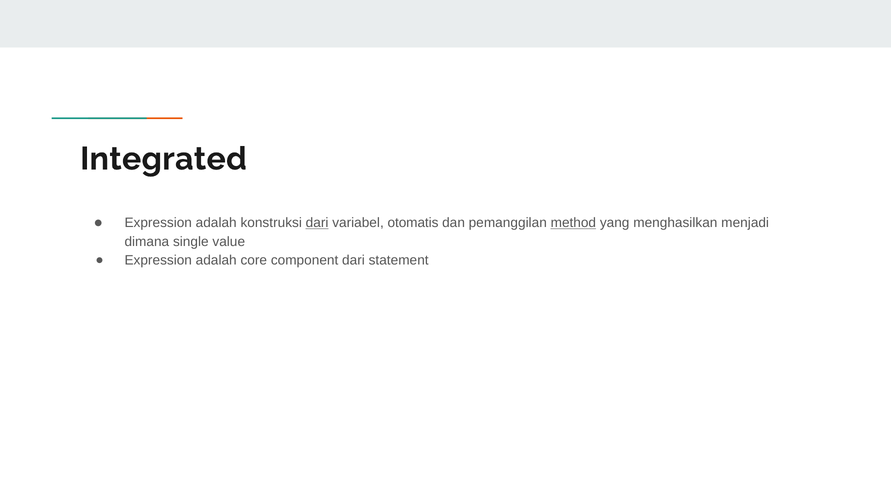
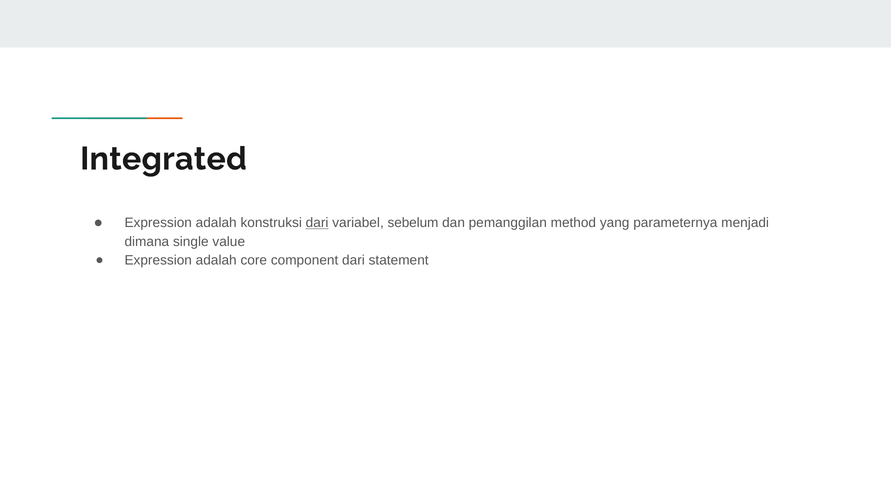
otomatis: otomatis -> sebelum
method underline: present -> none
menghasilkan: menghasilkan -> parameternya
